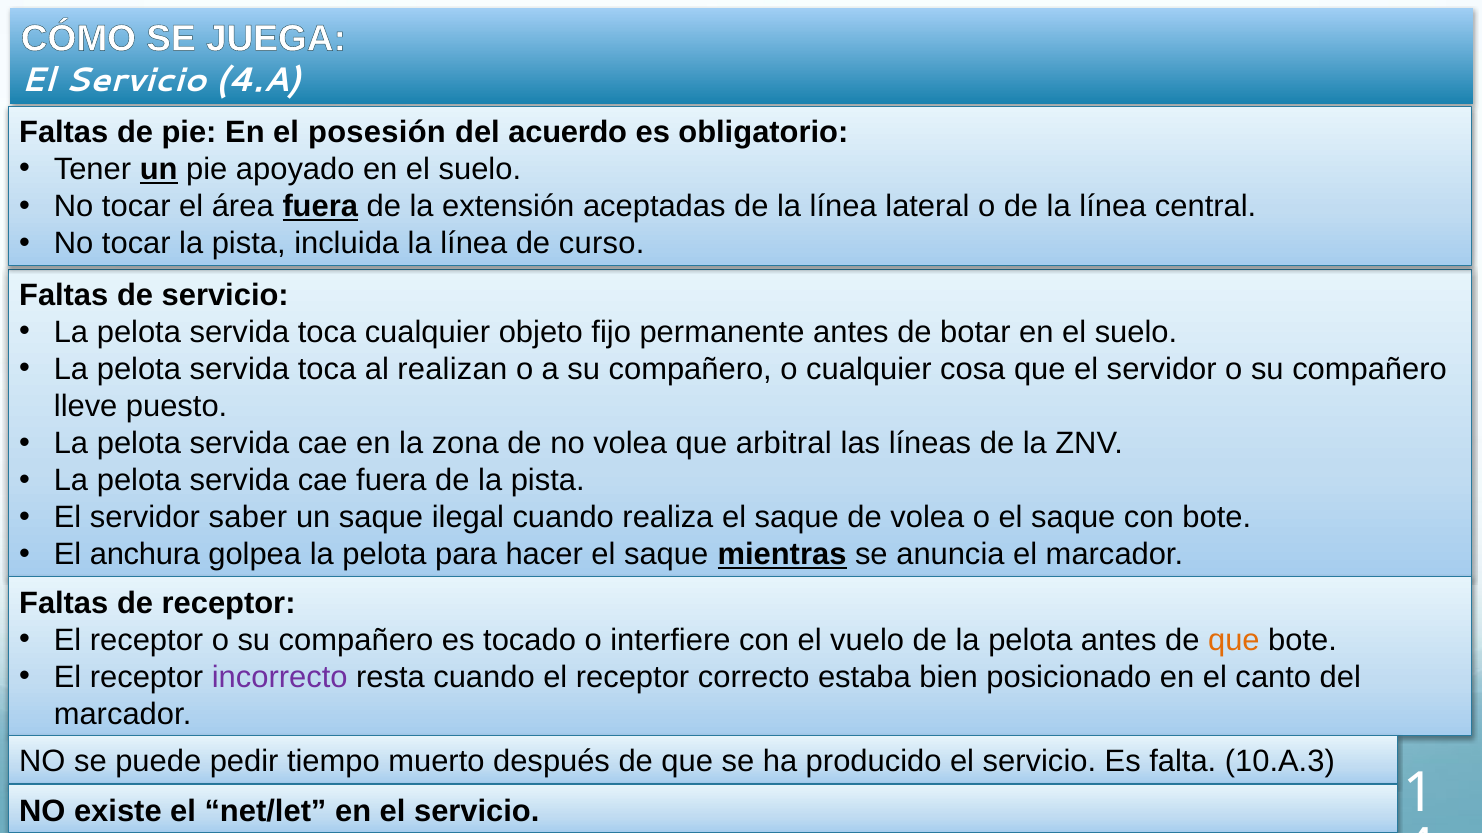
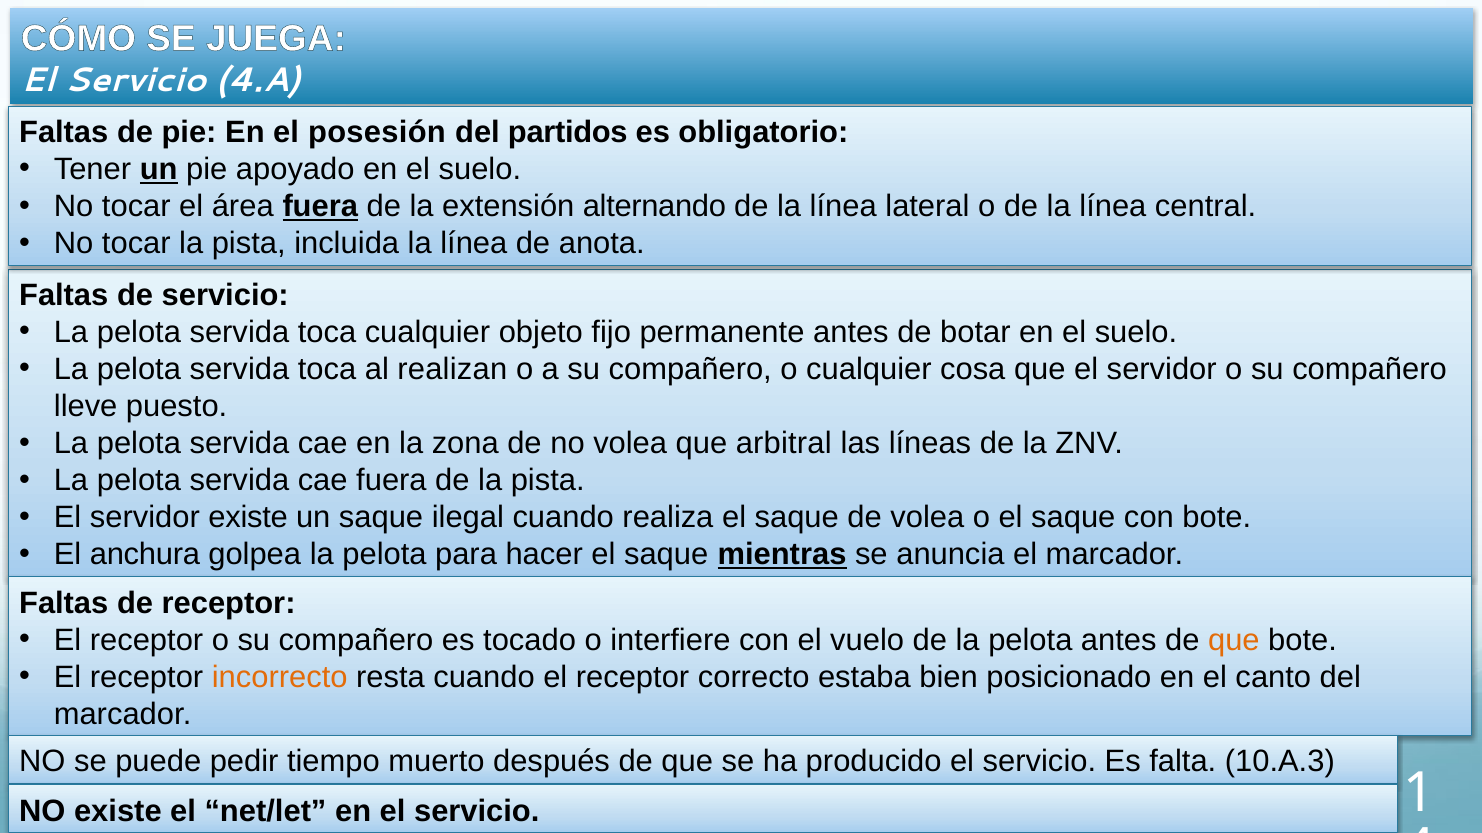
acuerdo: acuerdo -> partidos
aceptadas: aceptadas -> alternando
curso: curso -> anota
servidor saber: saber -> existe
incorrecto colour: purple -> orange
